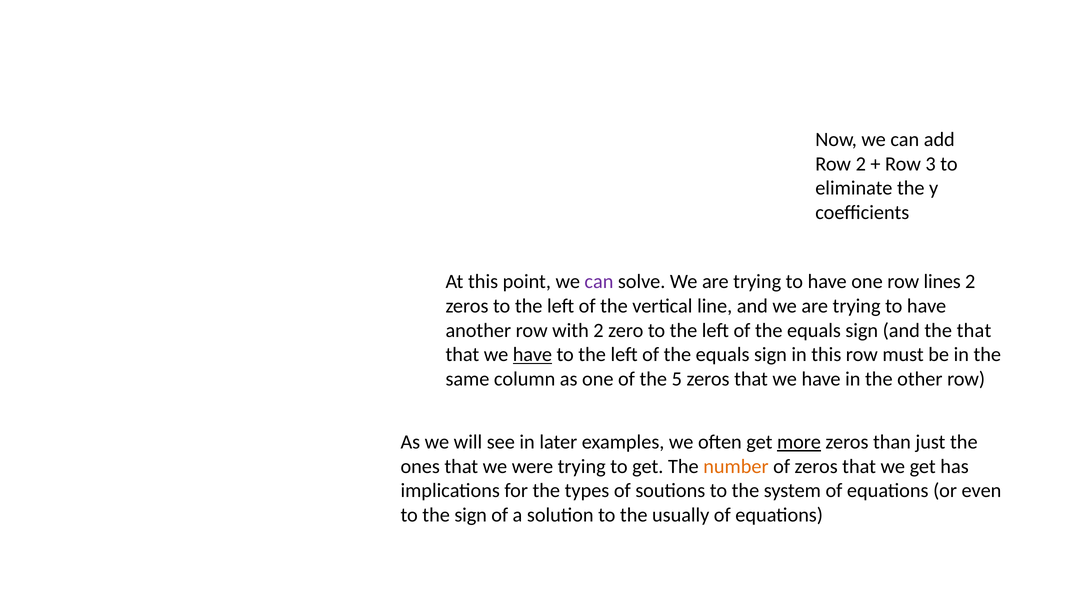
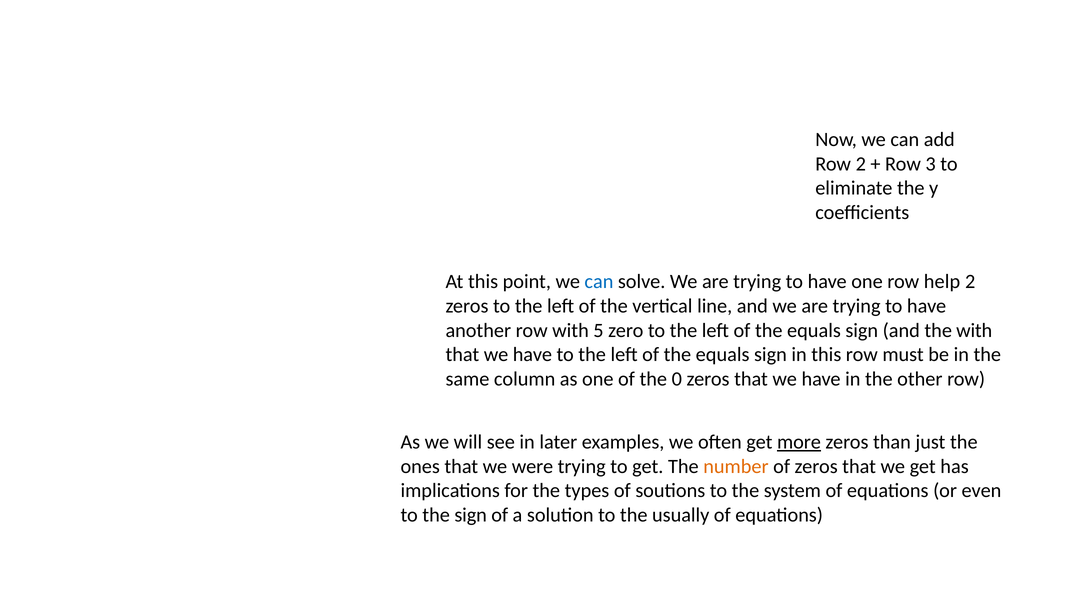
can at (599, 282) colour: purple -> blue
lines: lines -> help
with 2: 2 -> 5
the that: that -> with
have at (532, 355) underline: present -> none
5: 5 -> 0
